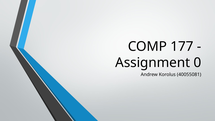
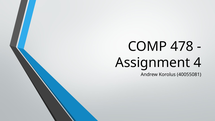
177: 177 -> 478
0: 0 -> 4
